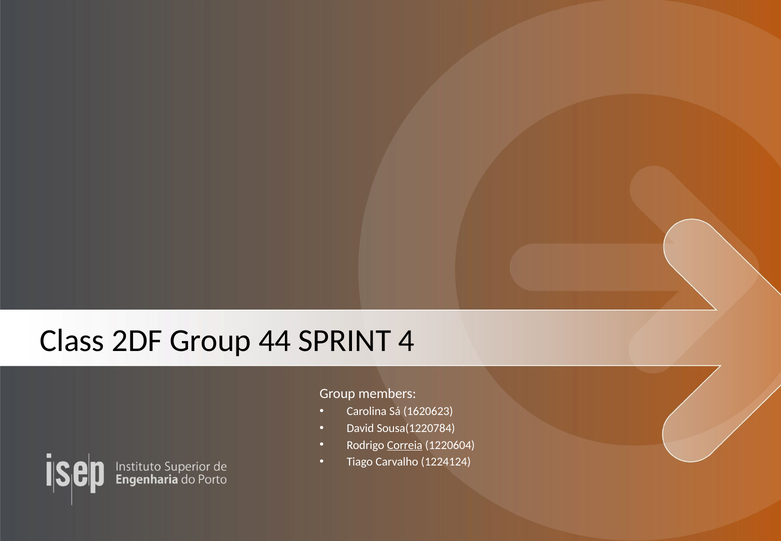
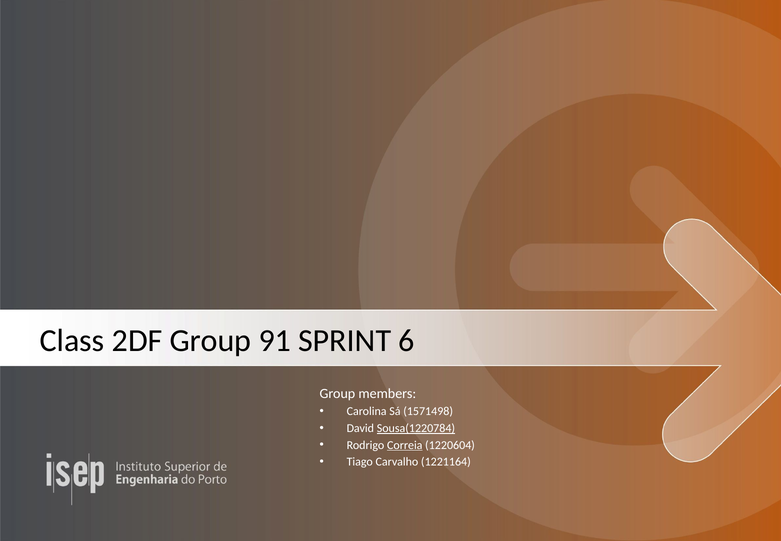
44: 44 -> 91
4: 4 -> 6
1620623: 1620623 -> 1571498
Sousa(1220784 underline: none -> present
1224124: 1224124 -> 1221164
